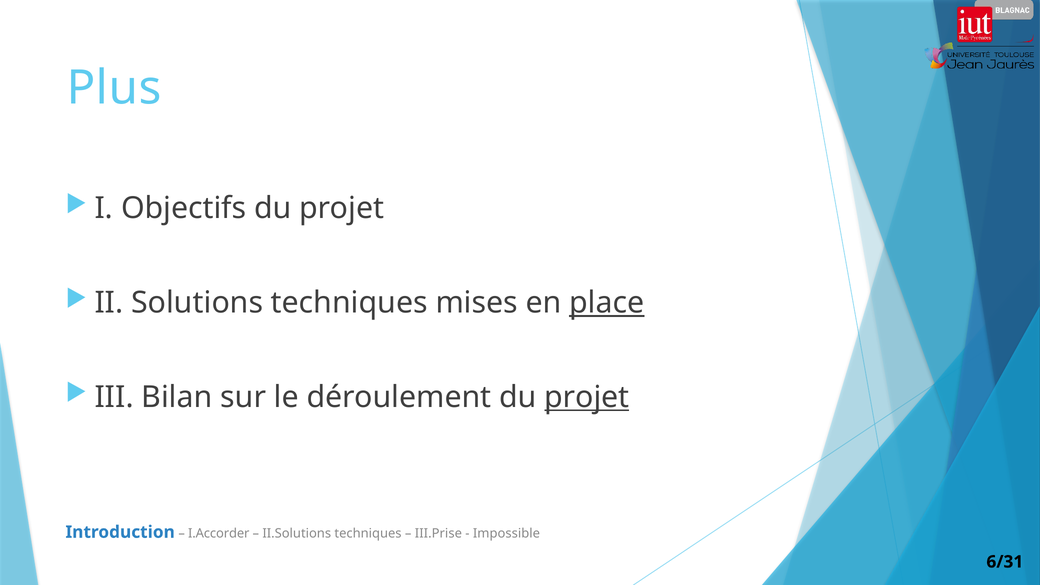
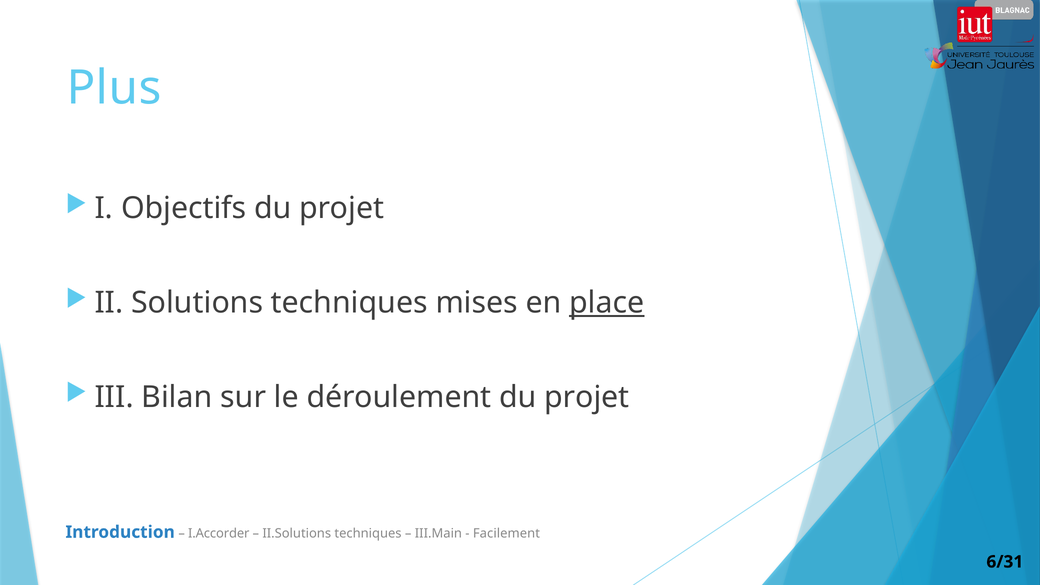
projet at (587, 397) underline: present -> none
III.Prise: III.Prise -> III.Main
Impossible: Impossible -> Facilement
